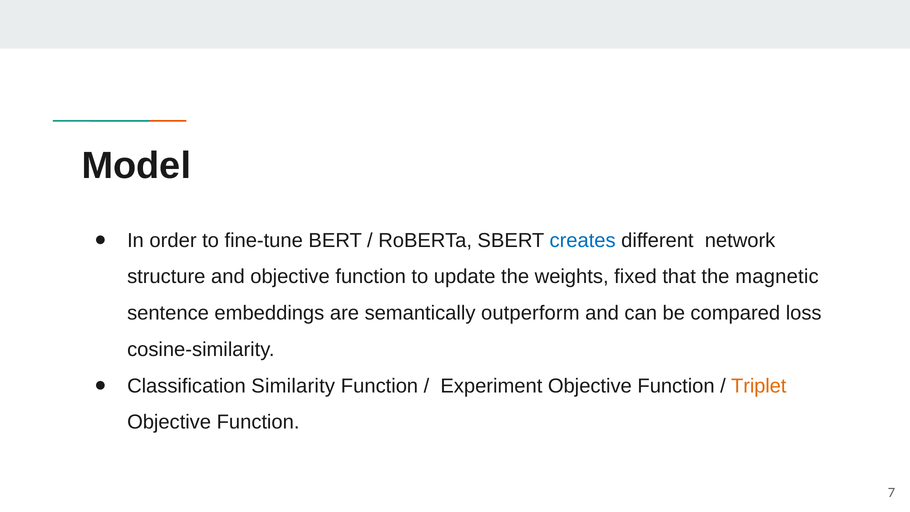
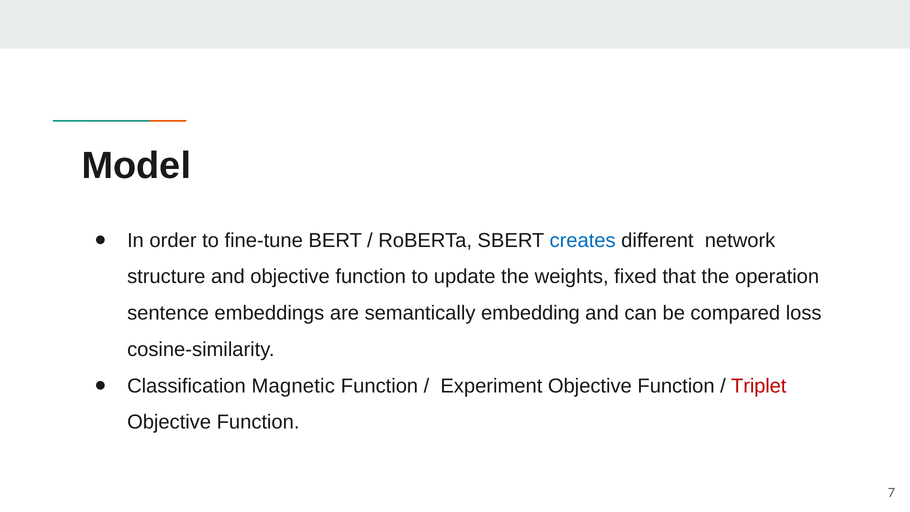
magnetic: magnetic -> operation
outperform: outperform -> embedding
Similarity: Similarity -> Magnetic
Triplet colour: orange -> red
